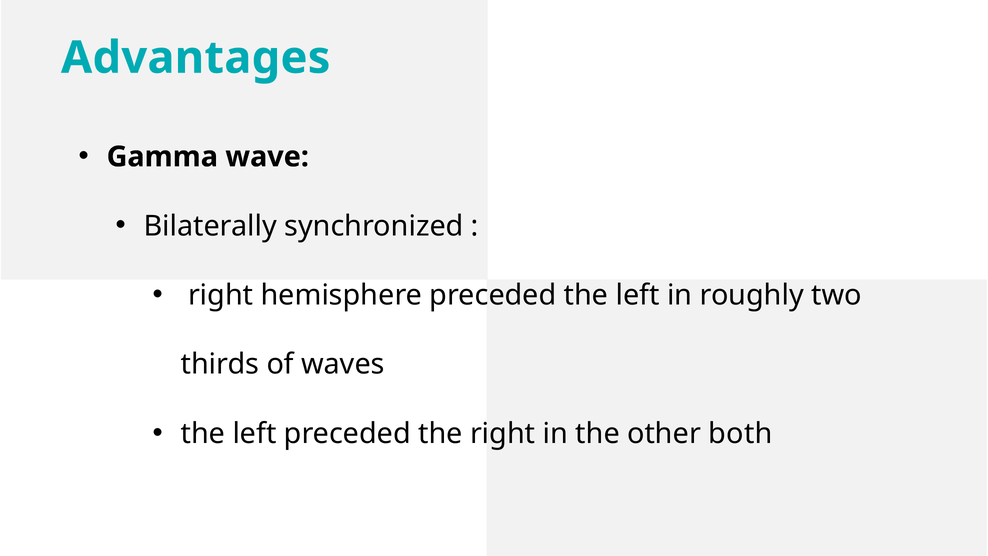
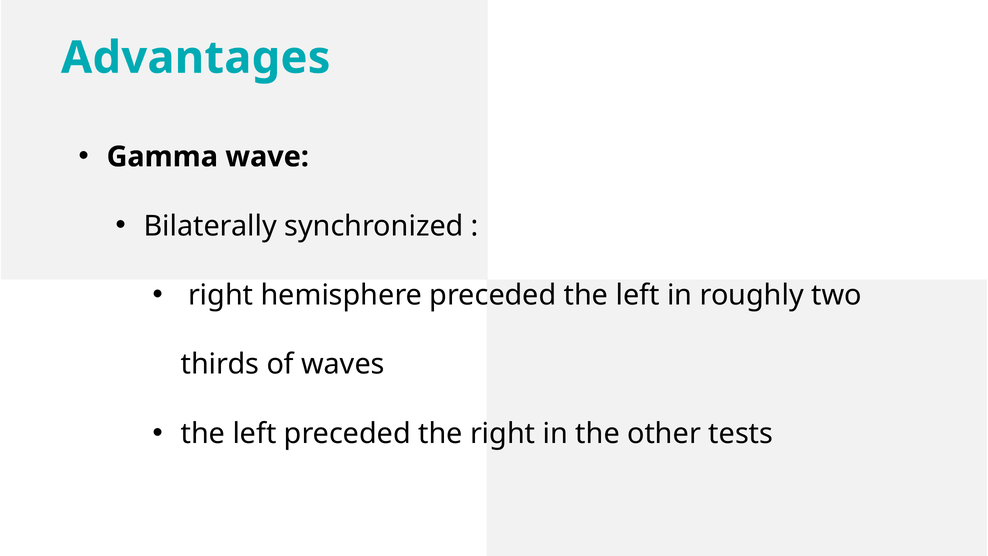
both: both -> tests
